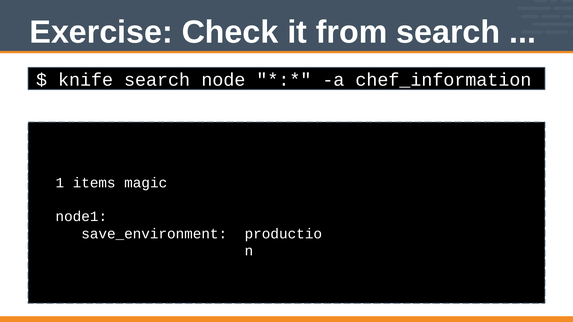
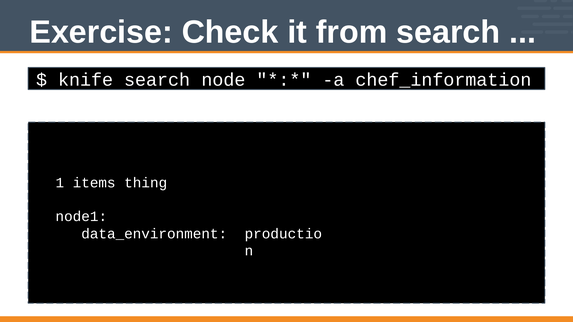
magic: magic -> thing
save_environment: save_environment -> data_environment
